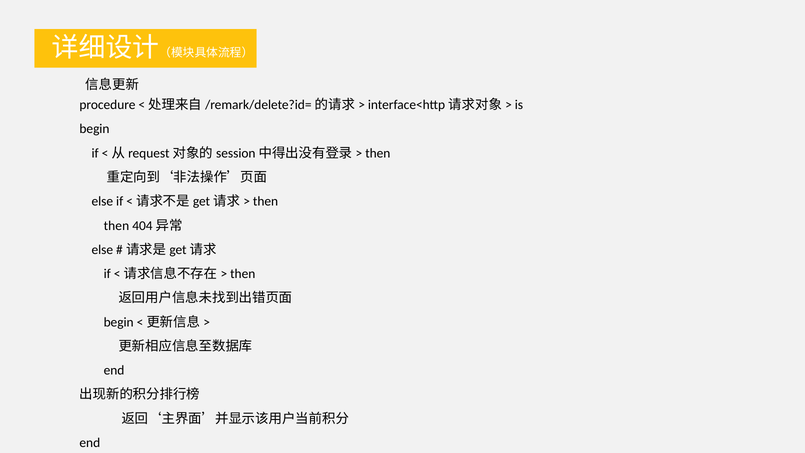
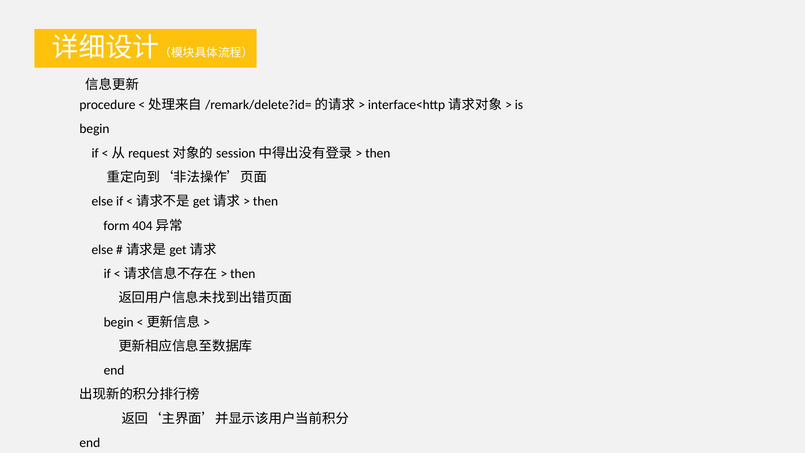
then at (116, 226): then -> form
